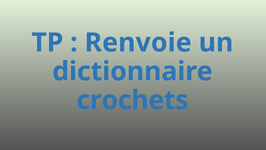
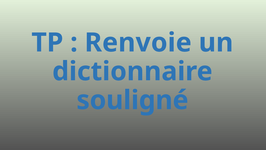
crochets: crochets -> souligné
